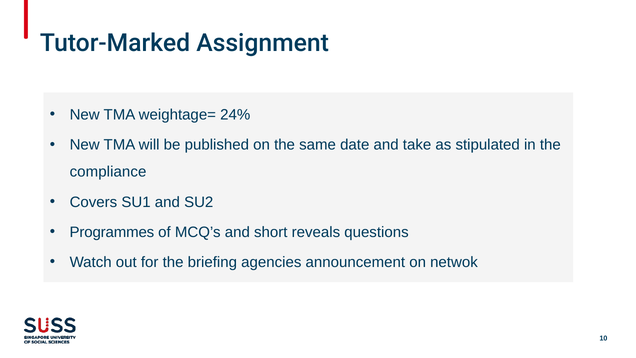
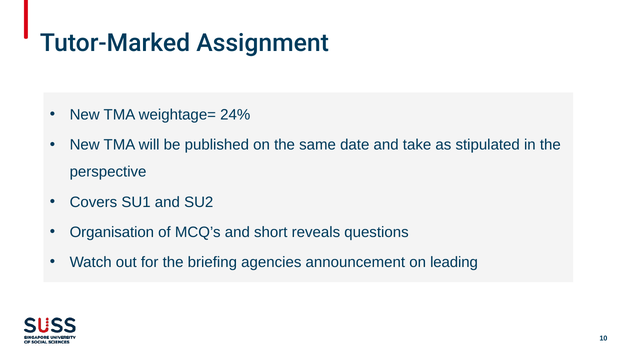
compliance: compliance -> perspective
Programmes: Programmes -> Organisation
netwok: netwok -> leading
